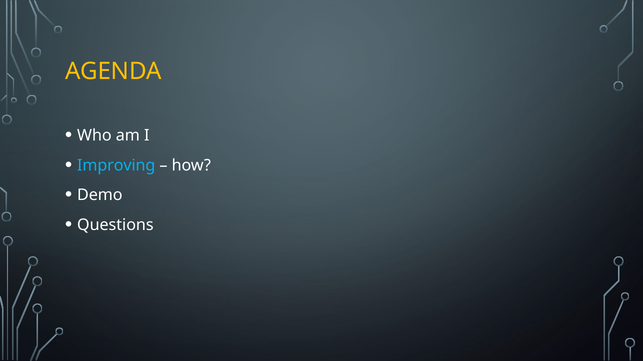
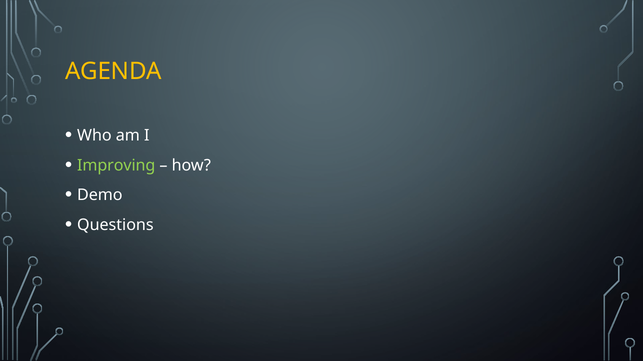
Improving colour: light blue -> light green
